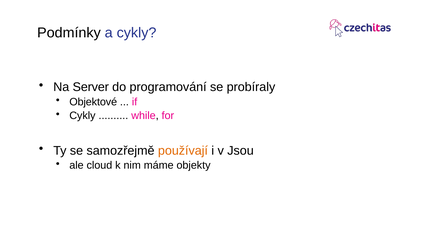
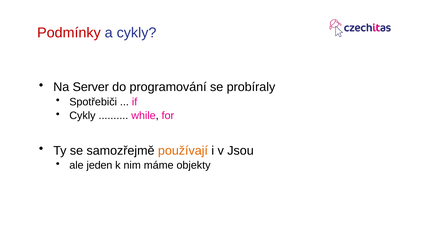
Podmínky colour: black -> red
Objektové: Objektové -> Spotřebiči
cloud: cloud -> jeden
